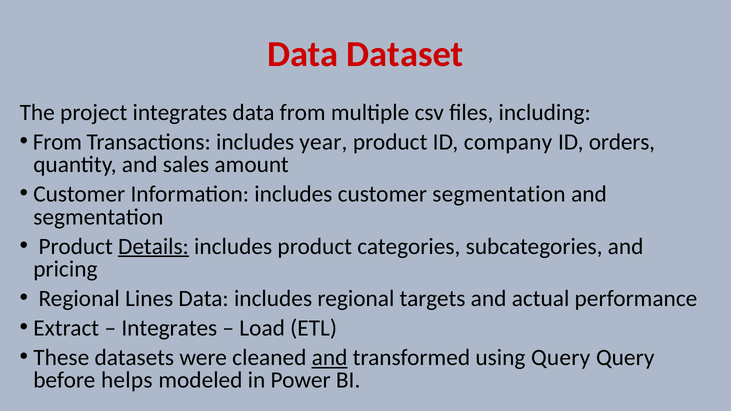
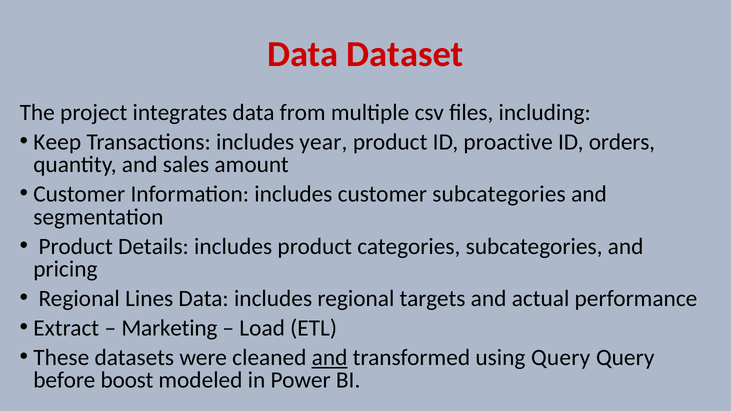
From at (57, 142): From -> Keep
company: company -> proactive
customer segmentation: segmentation -> subcategories
Details underline: present -> none
Integrates at (169, 328): Integrates -> Marketing
helps: helps -> boost
